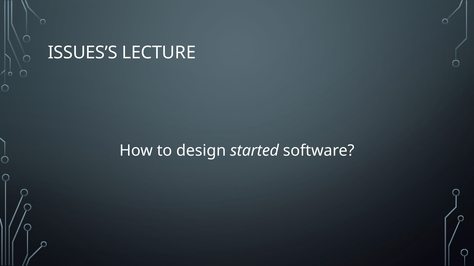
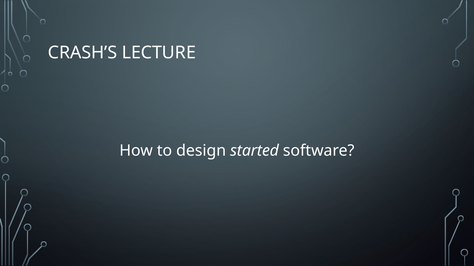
ISSUES’S: ISSUES’S -> CRASH’S
